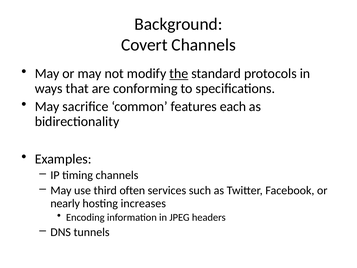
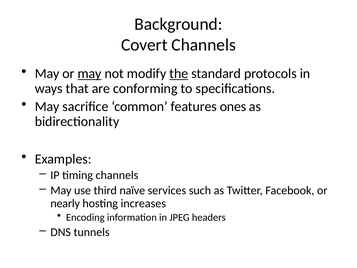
may at (90, 74) underline: none -> present
each: each -> ones
often: often -> naïve
